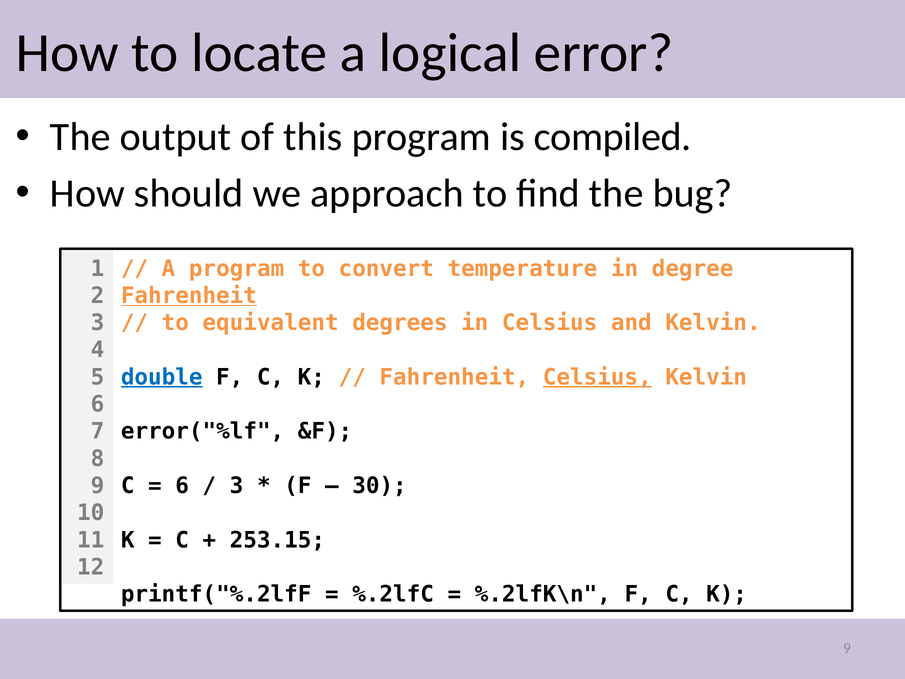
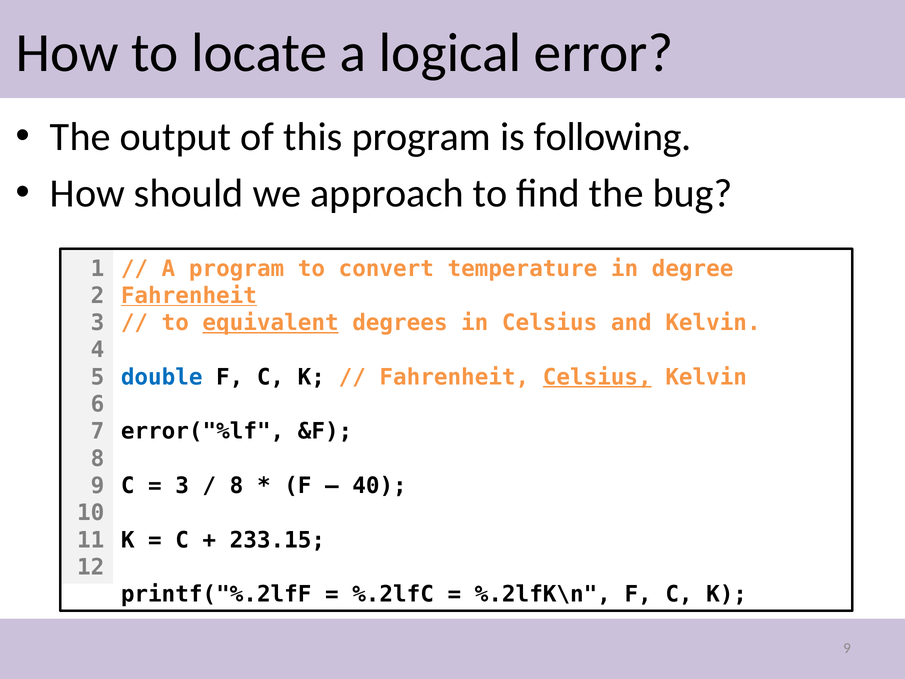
compiled: compiled -> following
equivalent underline: none -> present
double underline: present -> none
6 at (182, 486): 6 -> 3
3 at (237, 486): 3 -> 8
30: 30 -> 40
253.15: 253.15 -> 233.15
